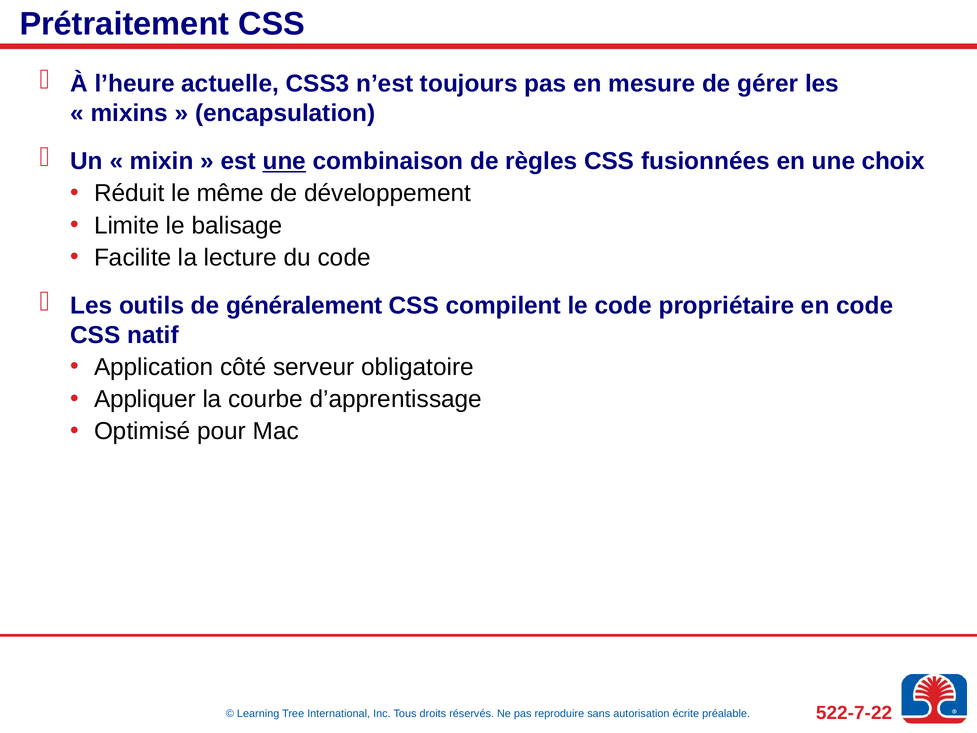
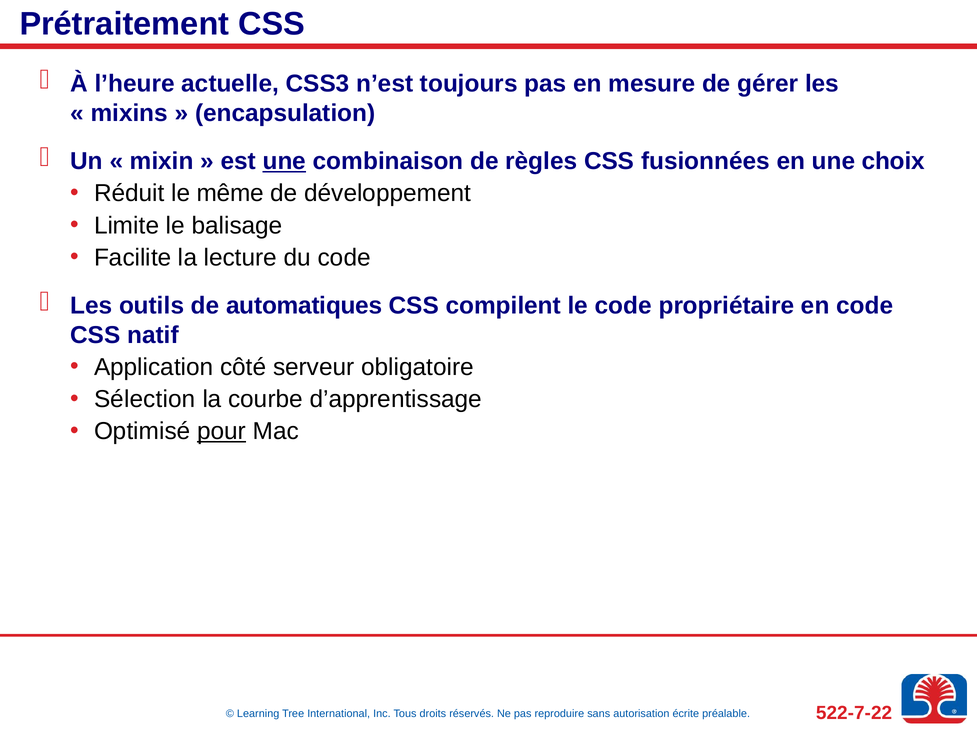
généralement: généralement -> automatiques
Appliquer: Appliquer -> Sélection
pour underline: none -> present
